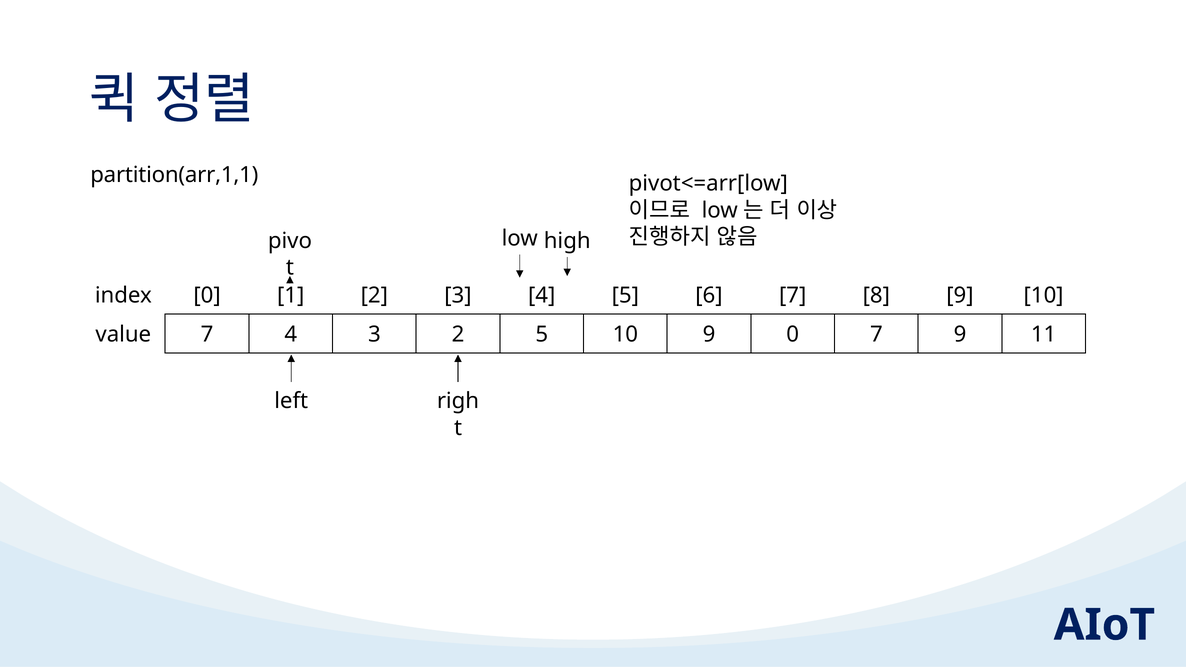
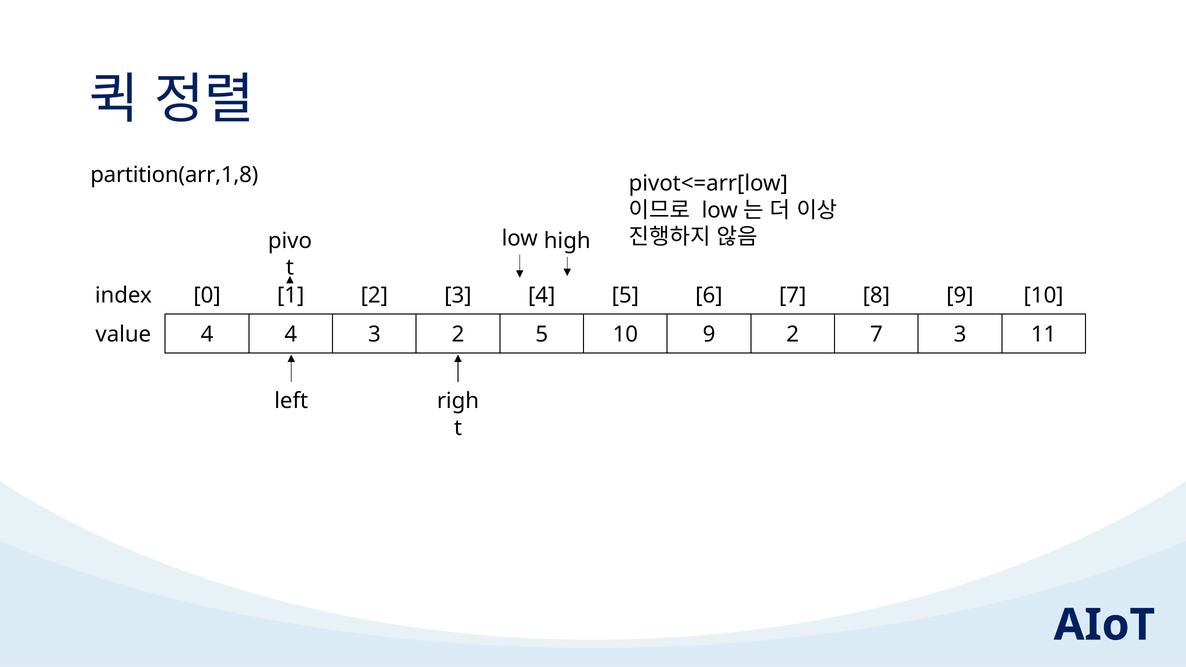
partition(arr,1,1: partition(arr,1,1 -> partition(arr,1,8
value 7: 7 -> 4
9 0: 0 -> 2
7 9: 9 -> 3
